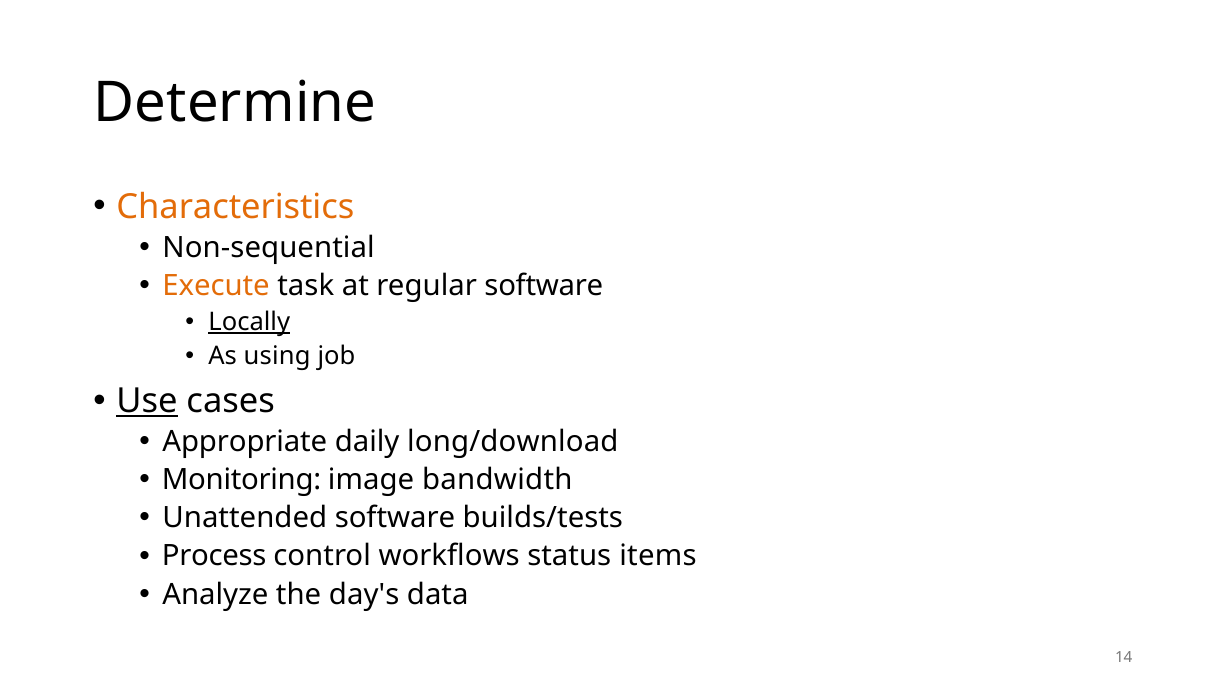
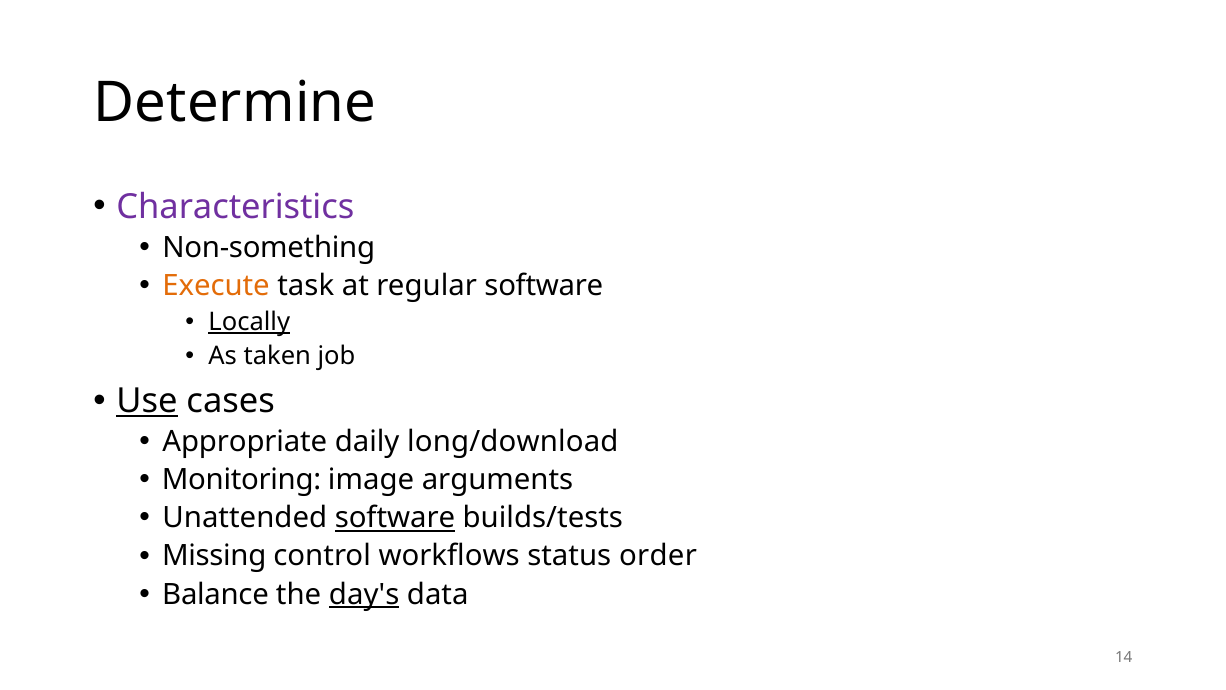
Characteristics colour: orange -> purple
Non-sequential: Non-sequential -> Non-something
using: using -> taken
bandwidth: bandwidth -> arguments
software at (395, 518) underline: none -> present
Process: Process -> Missing
items: items -> order
Analyze: Analyze -> Balance
day's underline: none -> present
